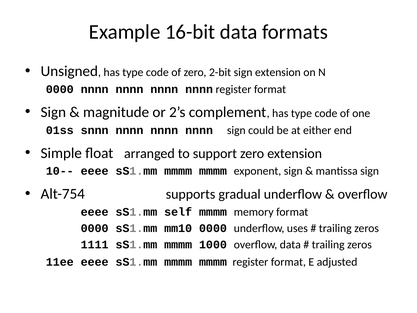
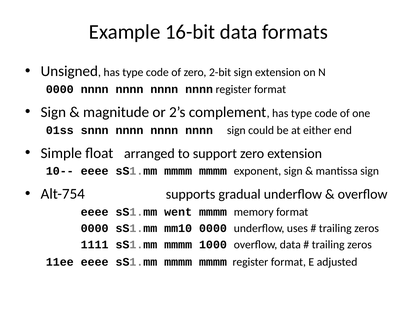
self: self -> went
